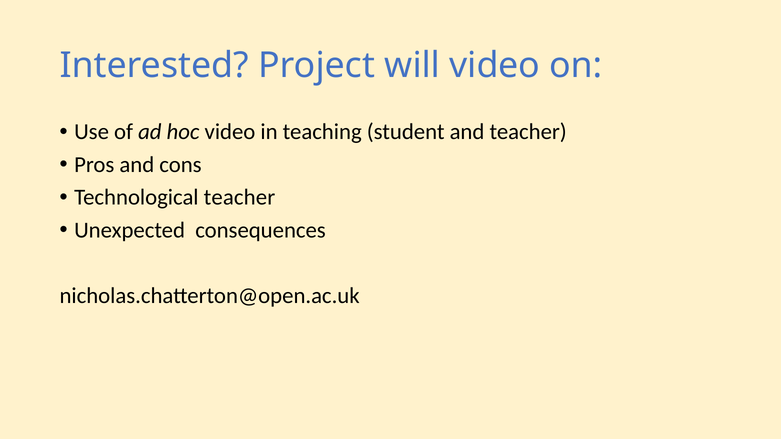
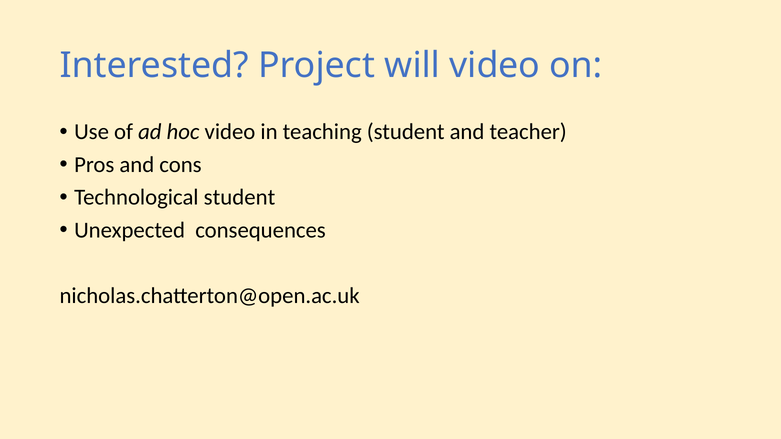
Technological teacher: teacher -> student
